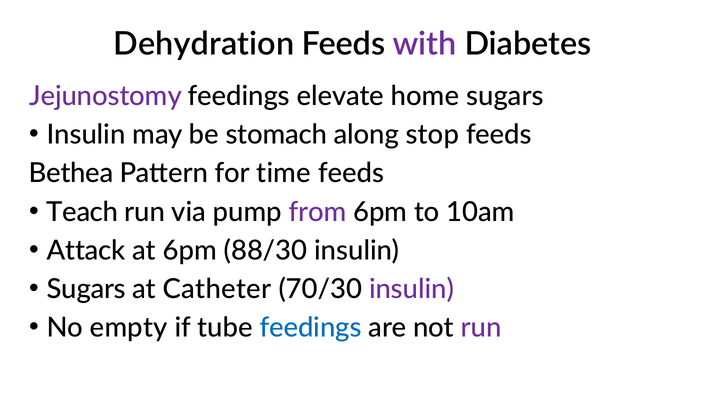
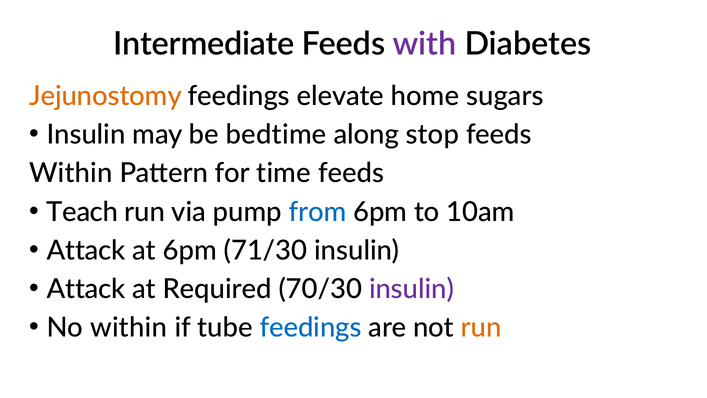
Dehydration: Dehydration -> Intermediate
Jejunostomy colour: purple -> orange
stomach: stomach -> bedtime
Bethea at (71, 173): Bethea -> Within
from colour: purple -> blue
88/30: 88/30 -> 71/30
Sugars at (86, 289): Sugars -> Attack
Catheter: Catheter -> Required
No empty: empty -> within
run at (481, 327) colour: purple -> orange
